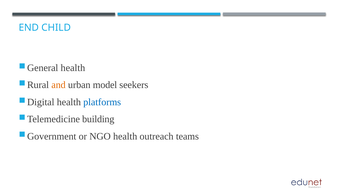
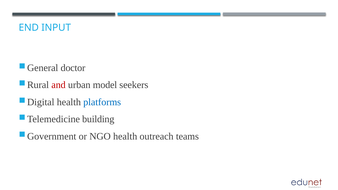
CHILD: CHILD -> INPUT
health at (73, 68): health -> doctor
and colour: orange -> red
